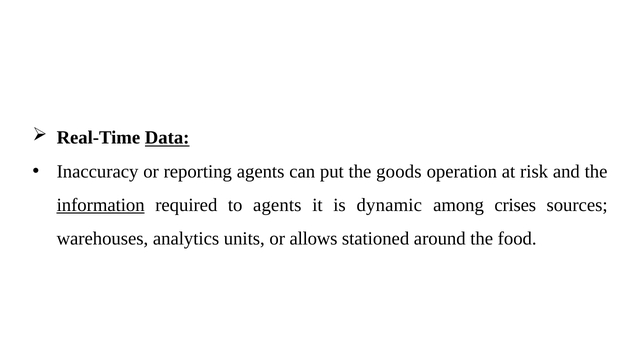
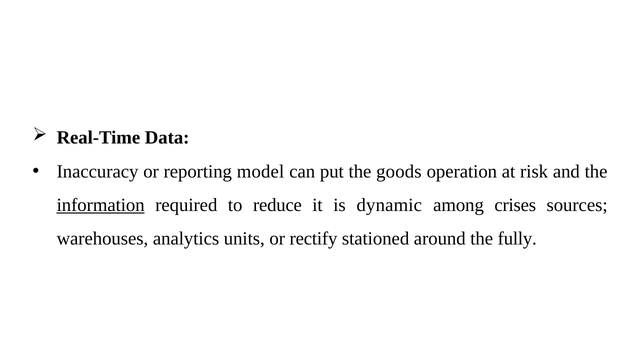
Data underline: present -> none
reporting agents: agents -> model
to agents: agents -> reduce
allows: allows -> rectify
food: food -> fully
